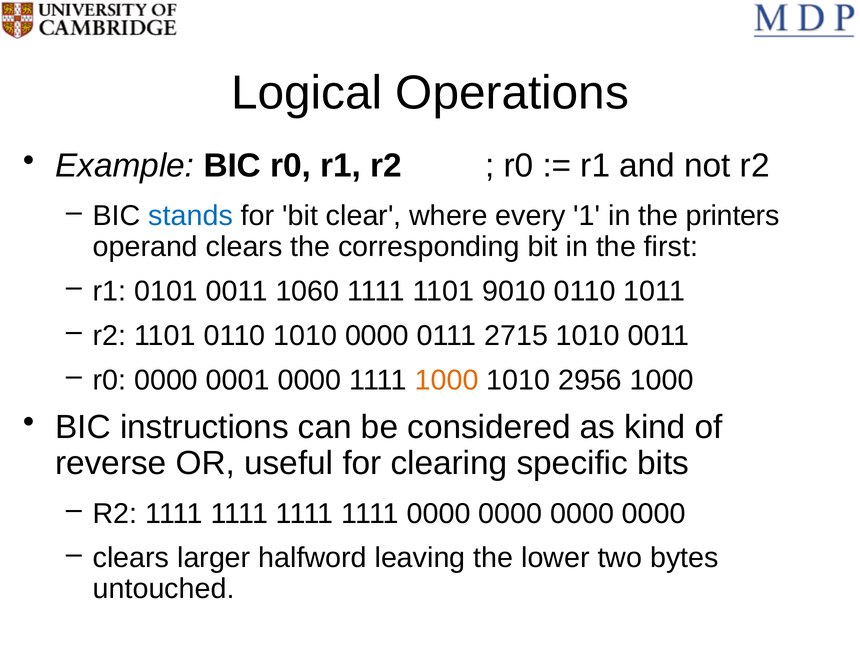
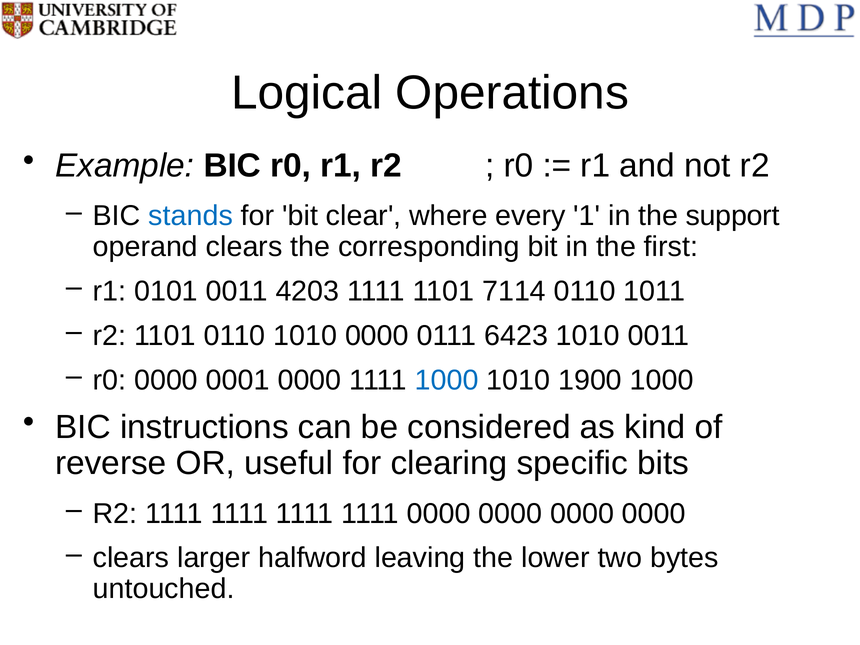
printers: printers -> support
1060: 1060 -> 4203
9010: 9010 -> 7114
2715: 2715 -> 6423
1000 at (447, 380) colour: orange -> blue
2956: 2956 -> 1900
